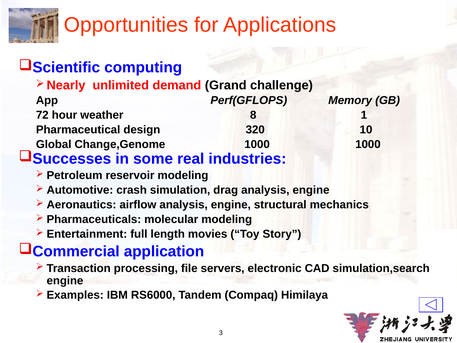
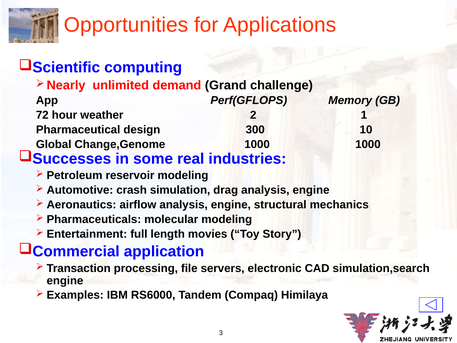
8: 8 -> 2
320: 320 -> 300
